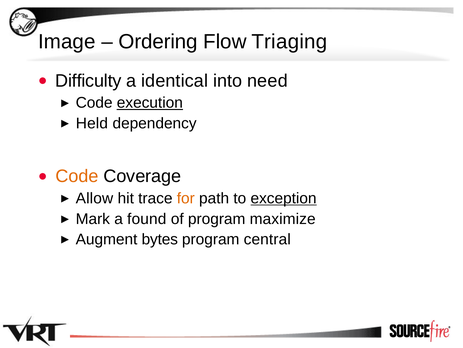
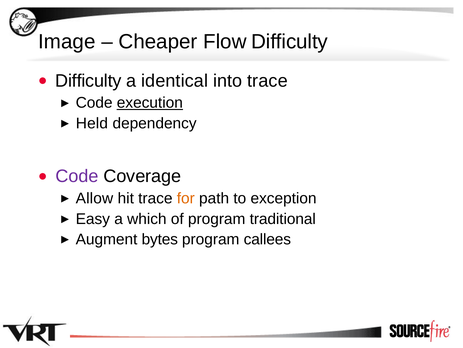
Ordering: Ordering -> Cheaper
Flow Triaging: Triaging -> Difficulty
into need: need -> trace
Code at (77, 176) colour: orange -> purple
exception underline: present -> none
Mark: Mark -> Easy
found: found -> which
maximize: maximize -> traditional
central: central -> callees
